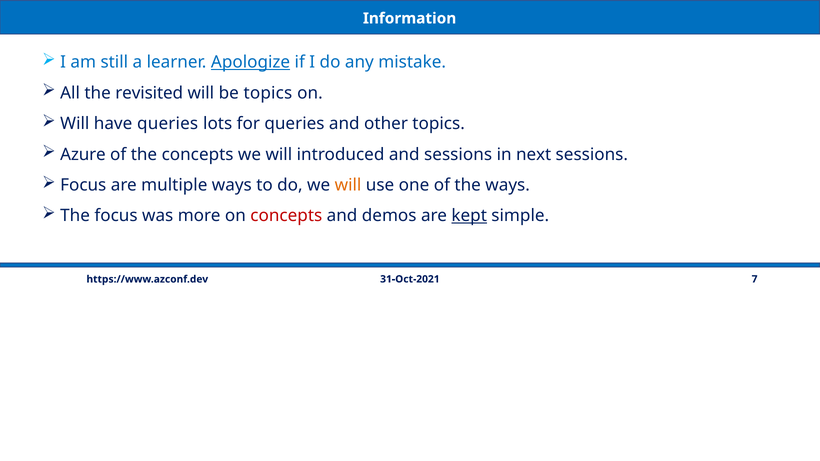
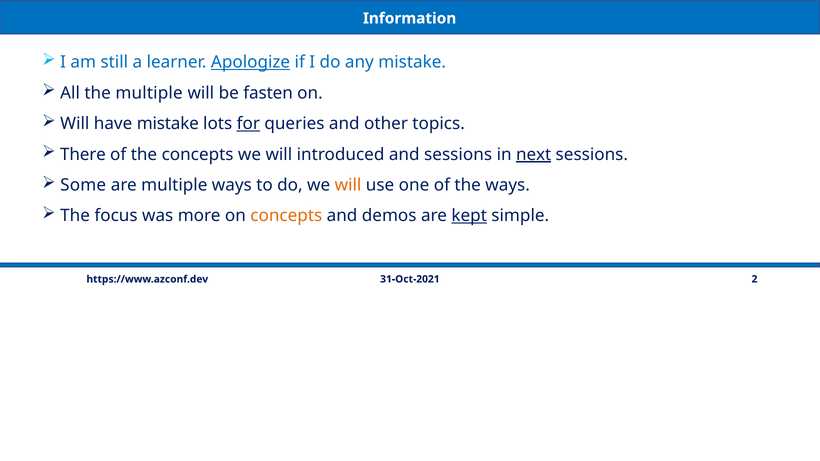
the revisited: revisited -> multiple
be topics: topics -> fasten
have queries: queries -> mistake
for underline: none -> present
Azure: Azure -> There
next underline: none -> present
Focus at (83, 185): Focus -> Some
concepts at (286, 216) colour: red -> orange
7: 7 -> 2
